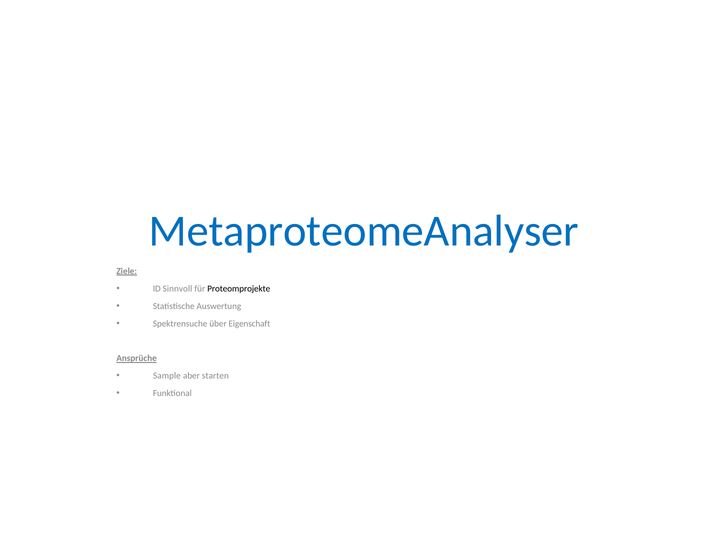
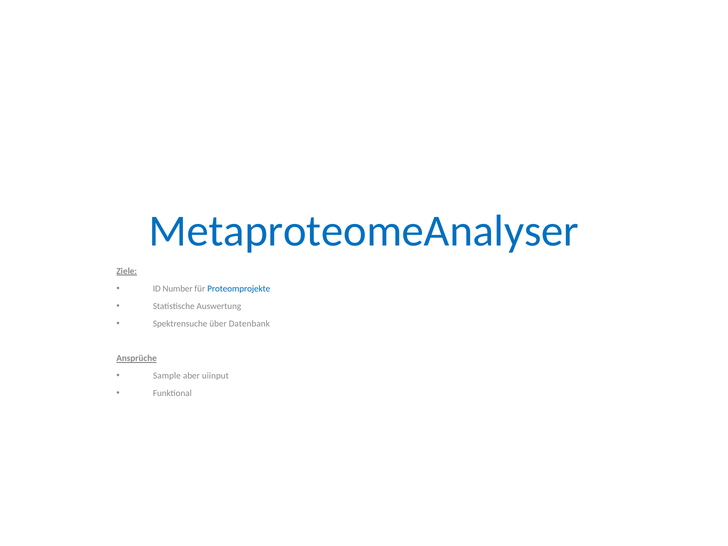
Sinnvoll: Sinnvoll -> Number
Proteomprojekte colour: black -> blue
Eigenschaft: Eigenschaft -> Datenbank
starten: starten -> uiinput
